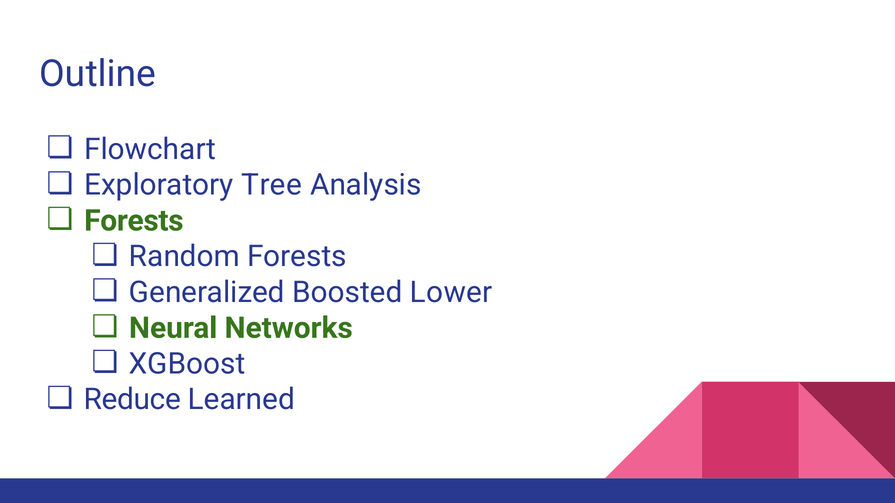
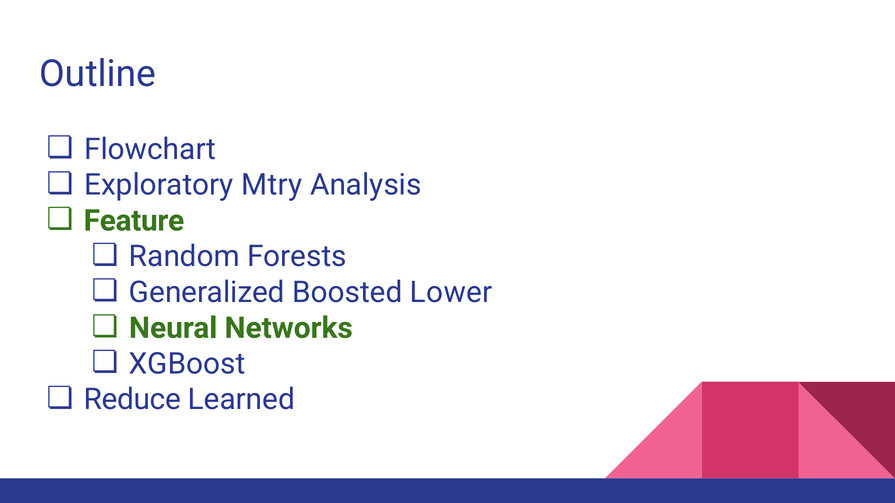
Tree: Tree -> Mtry
Forests at (134, 221): Forests -> Feature
